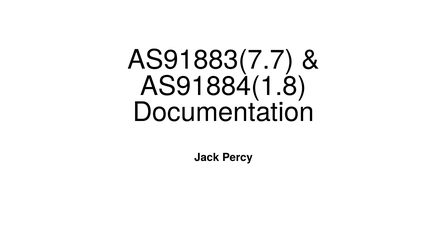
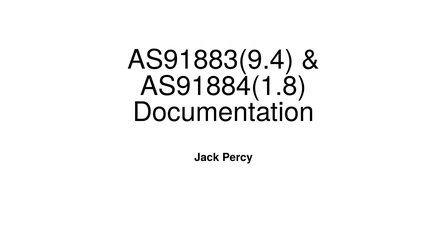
AS91883(7.7: AS91883(7.7 -> AS91883(9.4
